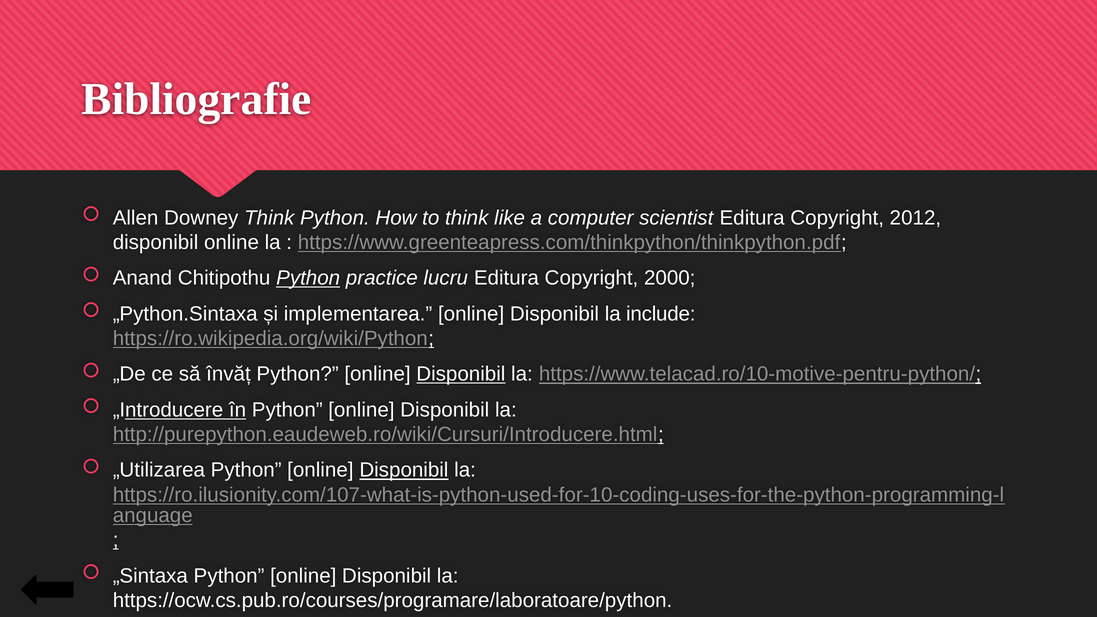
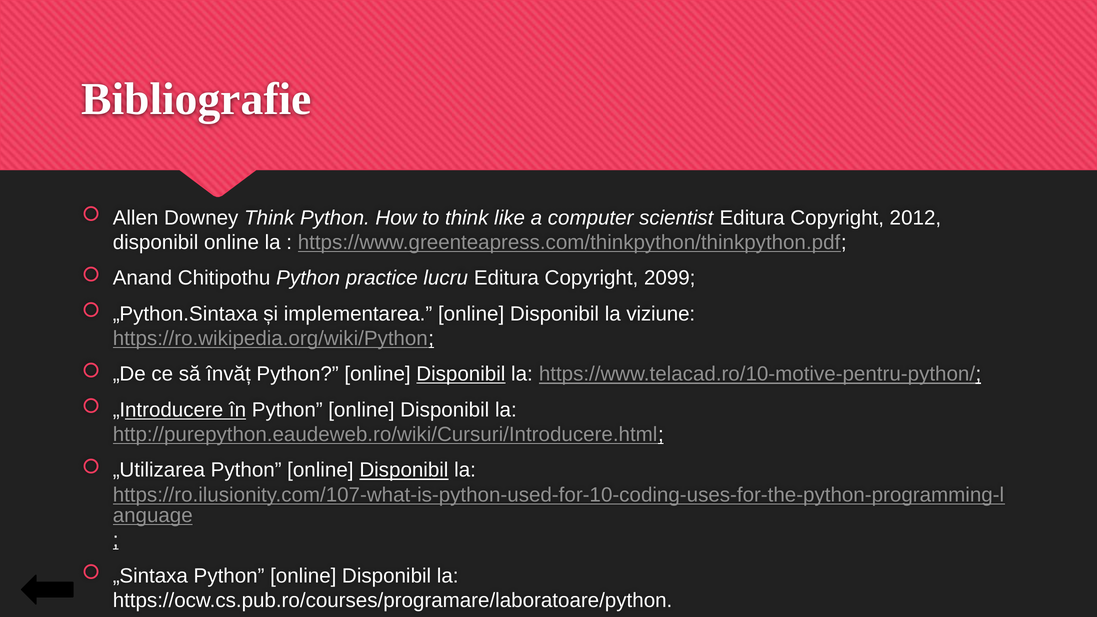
Python at (308, 278) underline: present -> none
2000: 2000 -> 2099
include: include -> viziune
